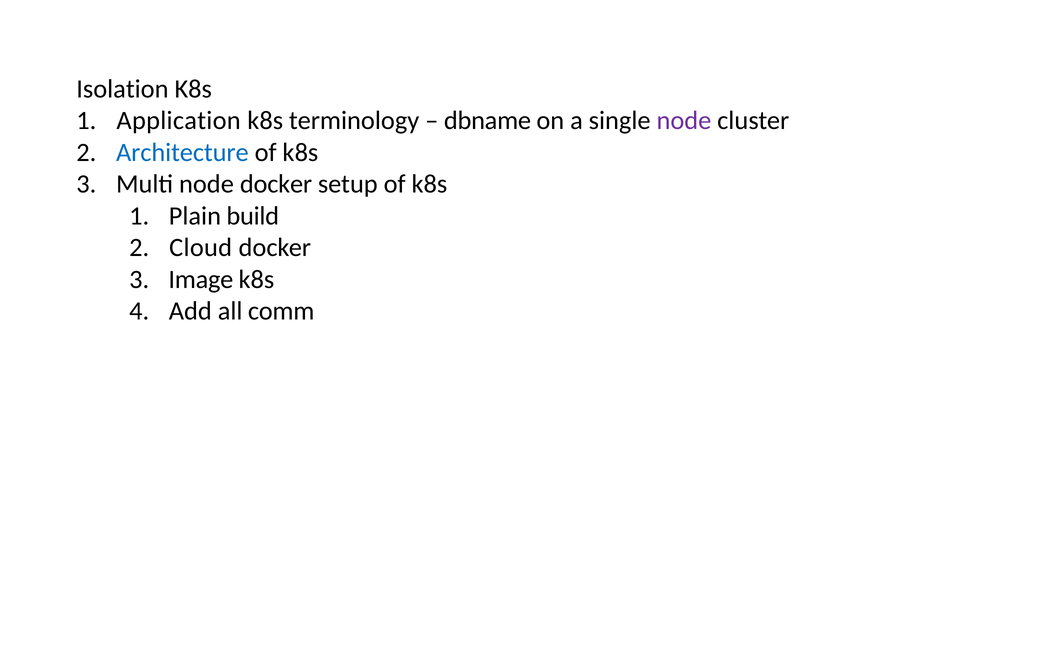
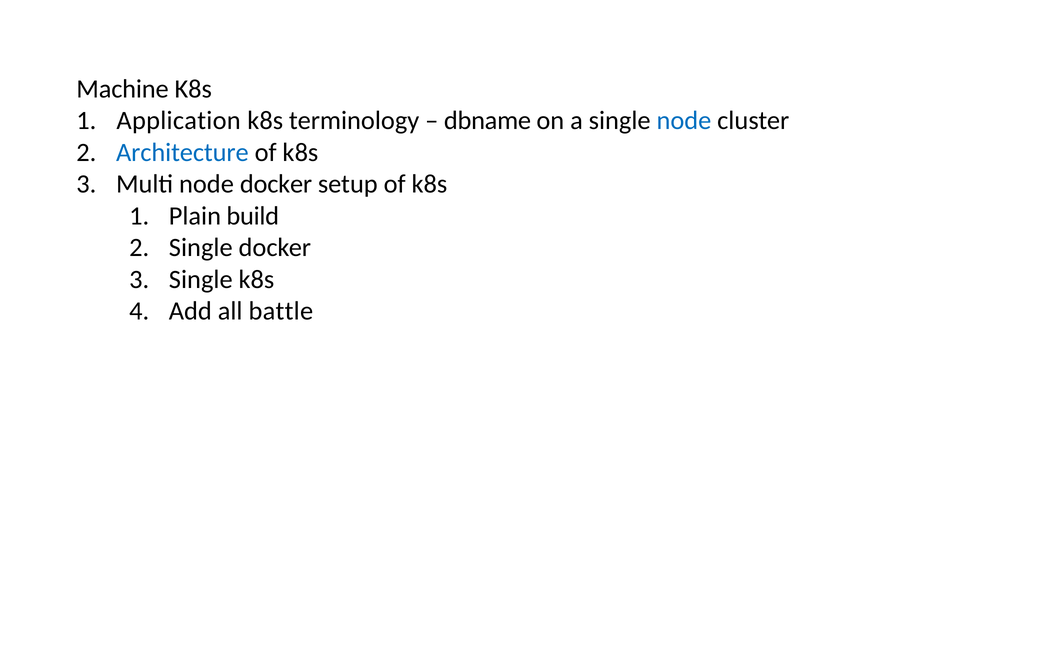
Isolation: Isolation -> Machine
node at (684, 121) colour: purple -> blue
Cloud at (201, 247): Cloud -> Single
Image at (201, 279): Image -> Single
comm: comm -> battle
